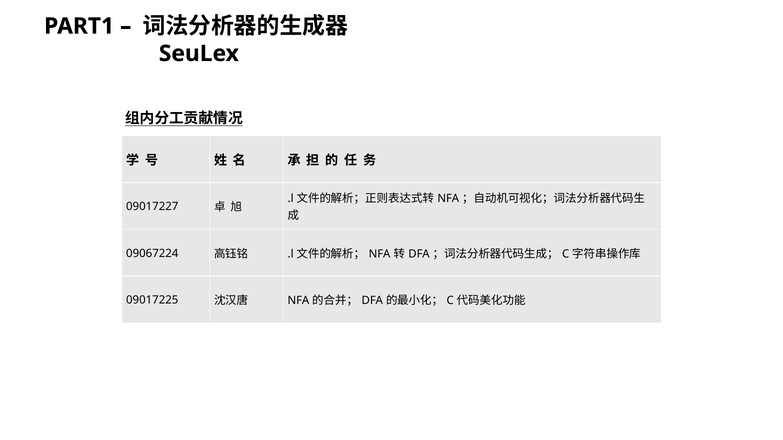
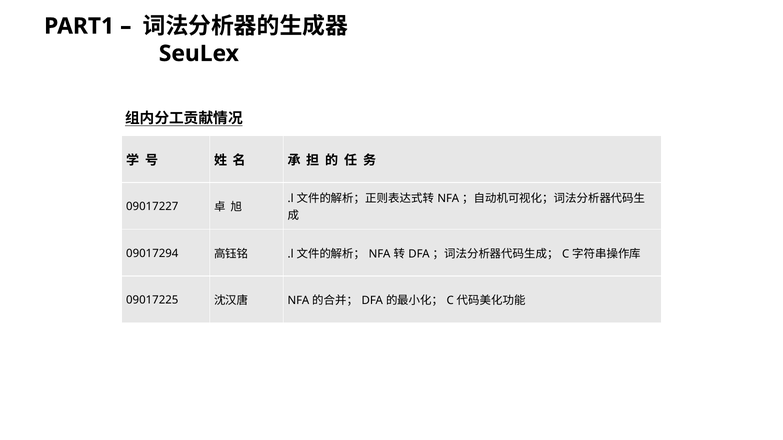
09067224: 09067224 -> 09017294
